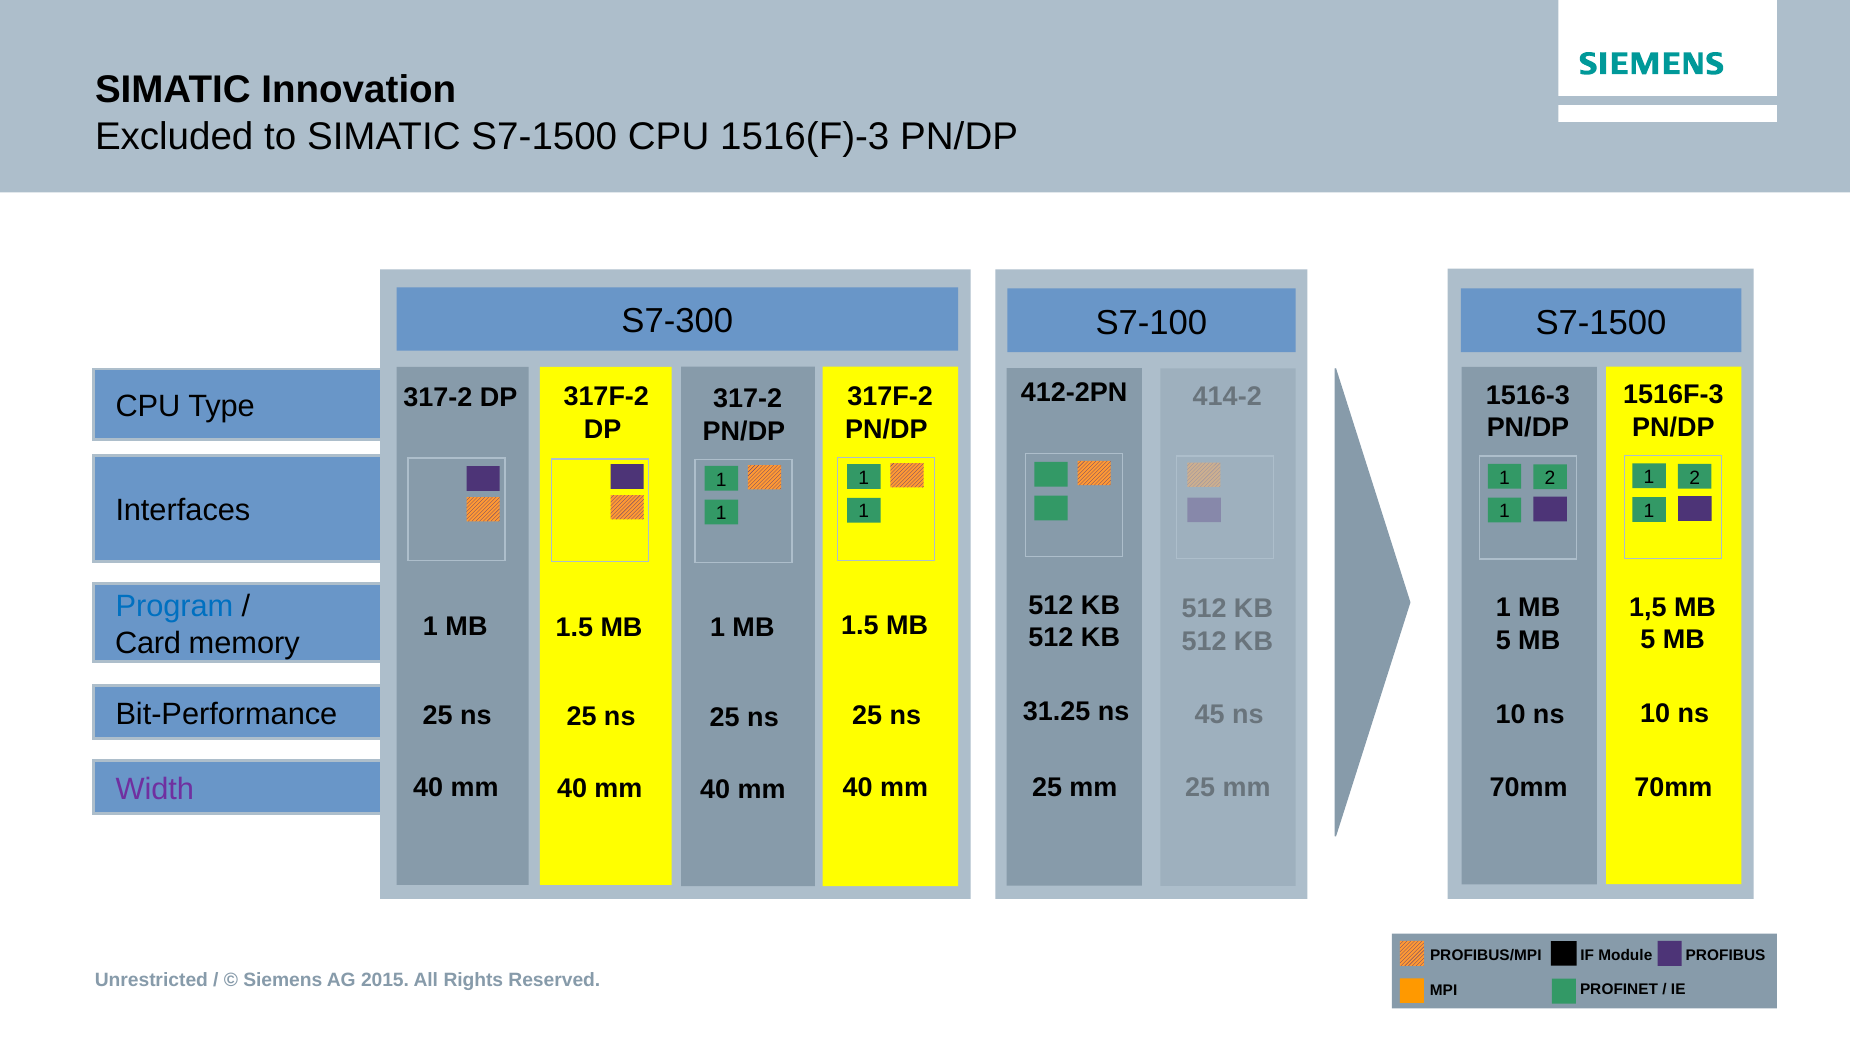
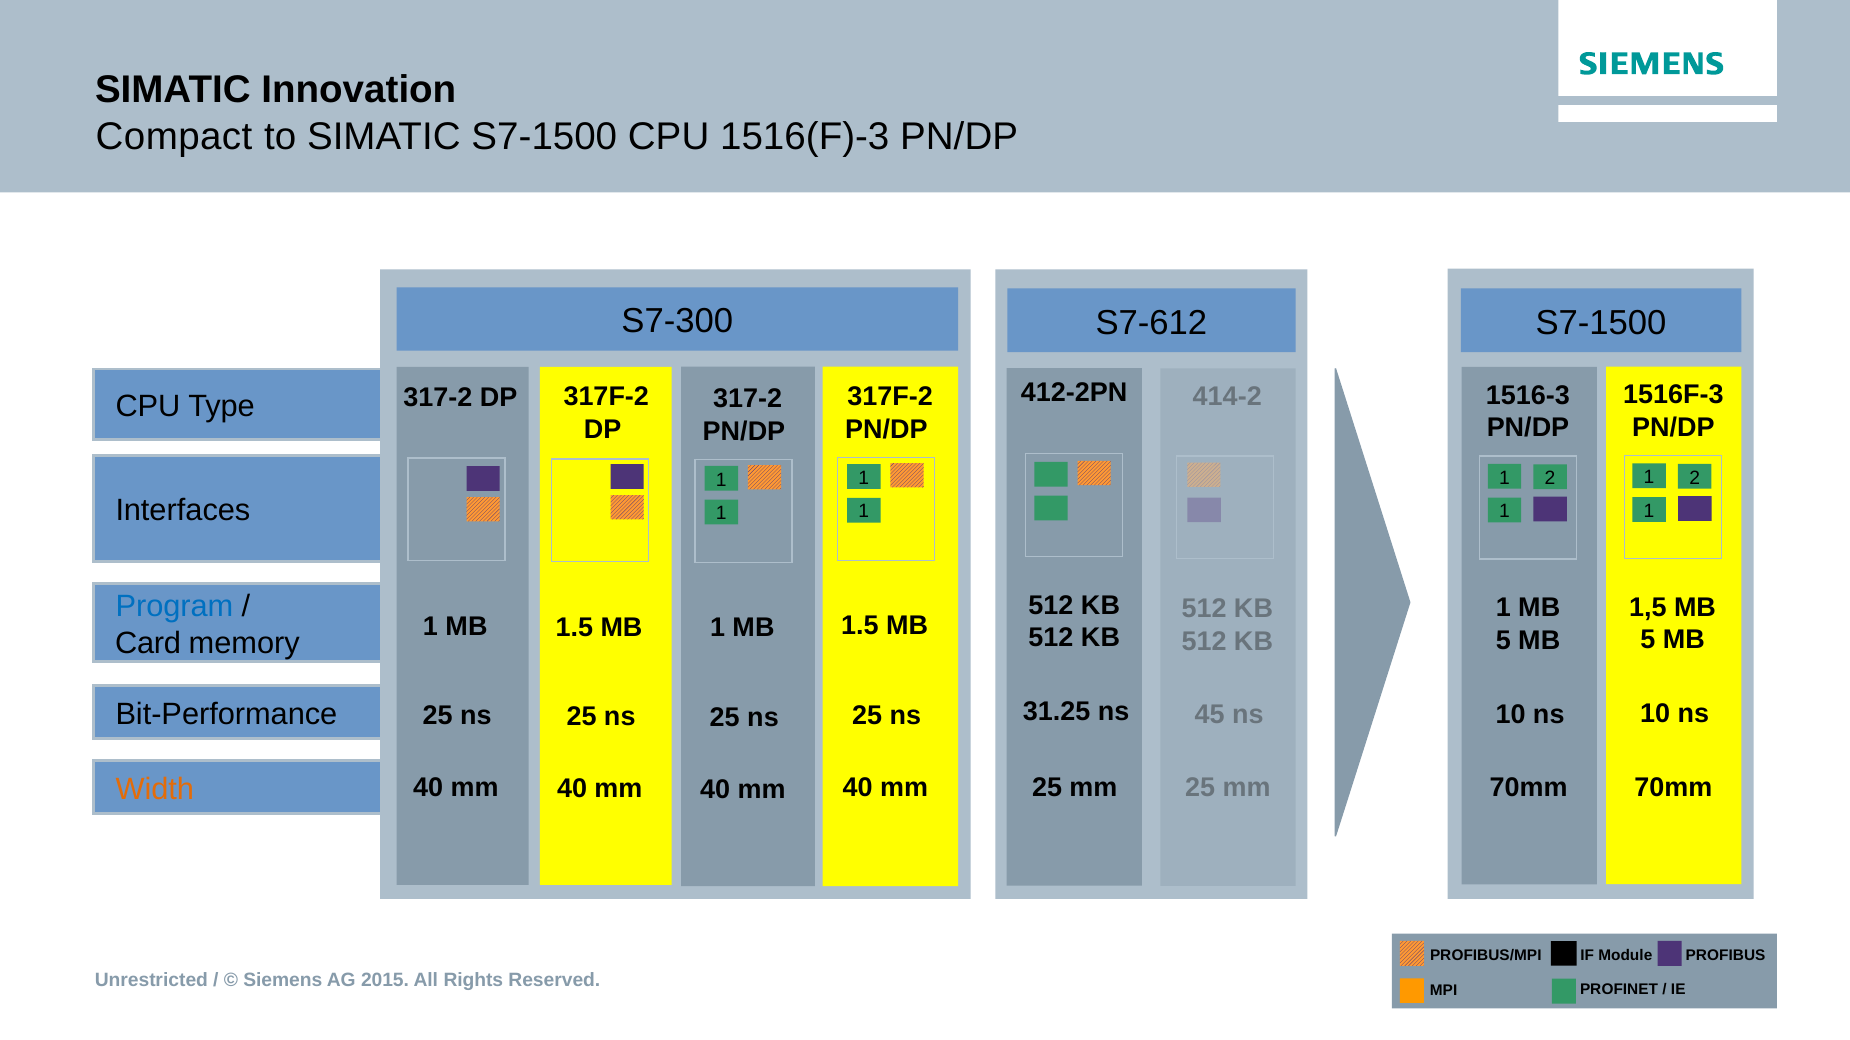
Excluded: Excluded -> Compact
S7-100: S7-100 -> S7-612
Width colour: purple -> orange
